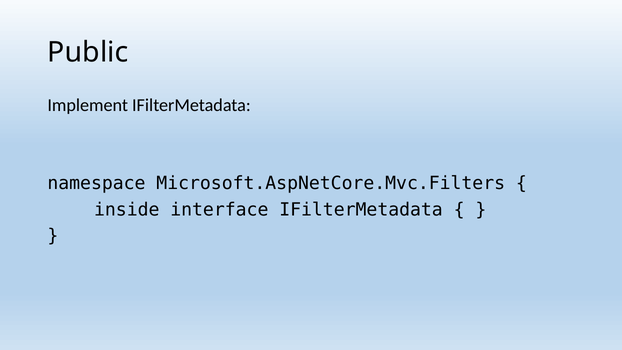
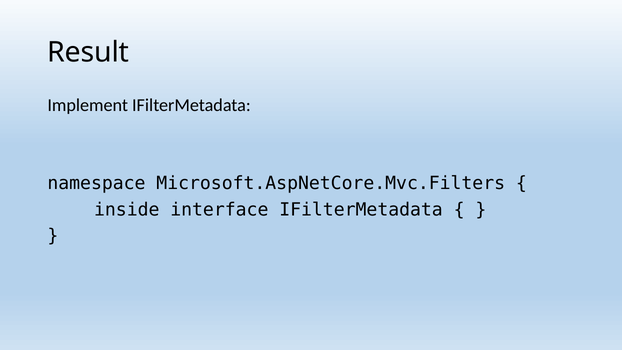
Public: Public -> Result
